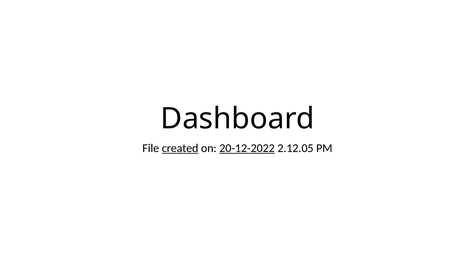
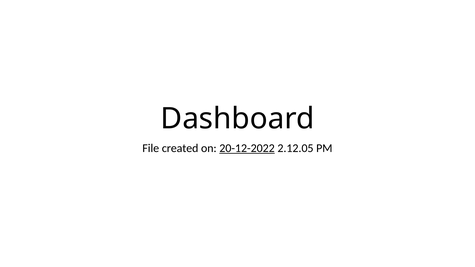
created underline: present -> none
